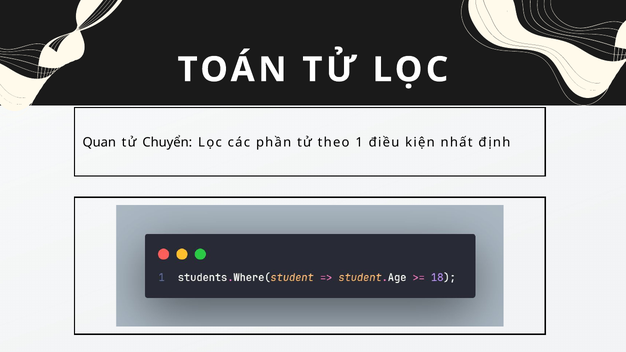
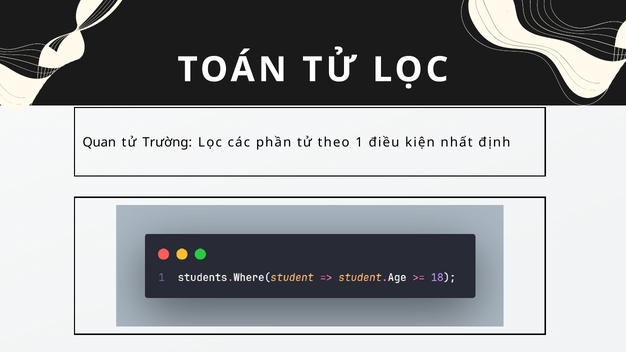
Chuyển: Chuyển -> Trường
